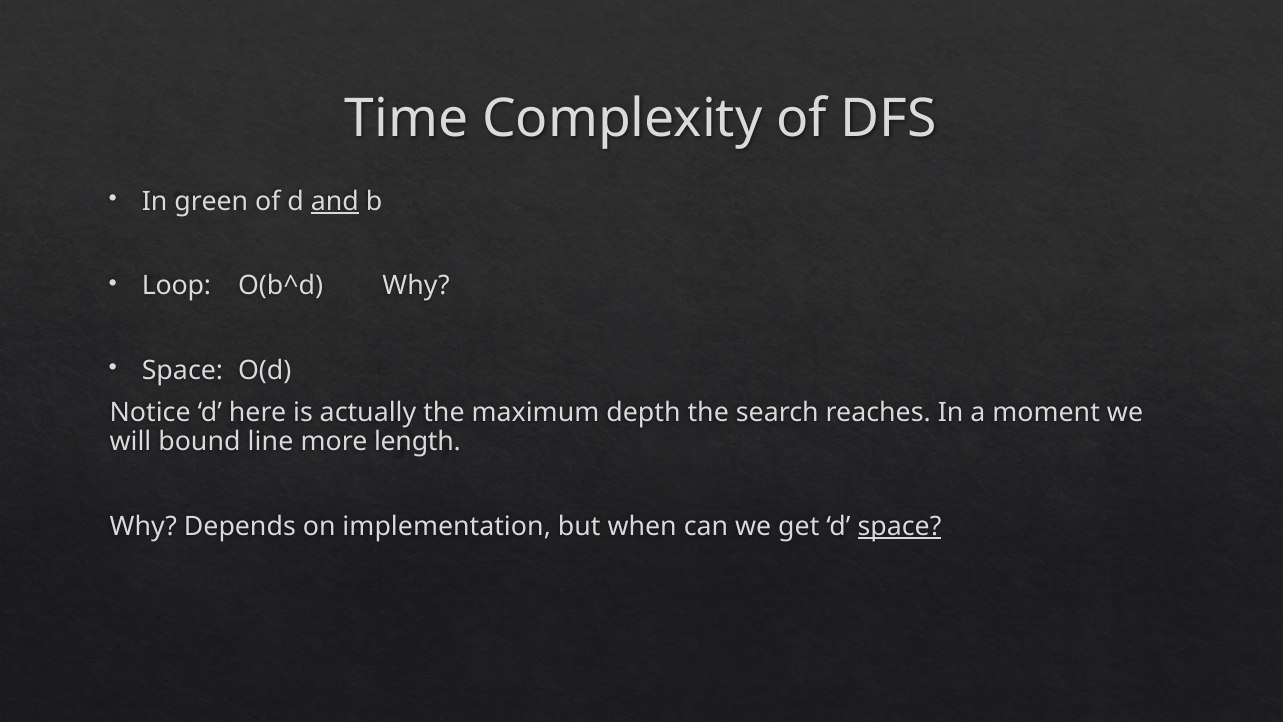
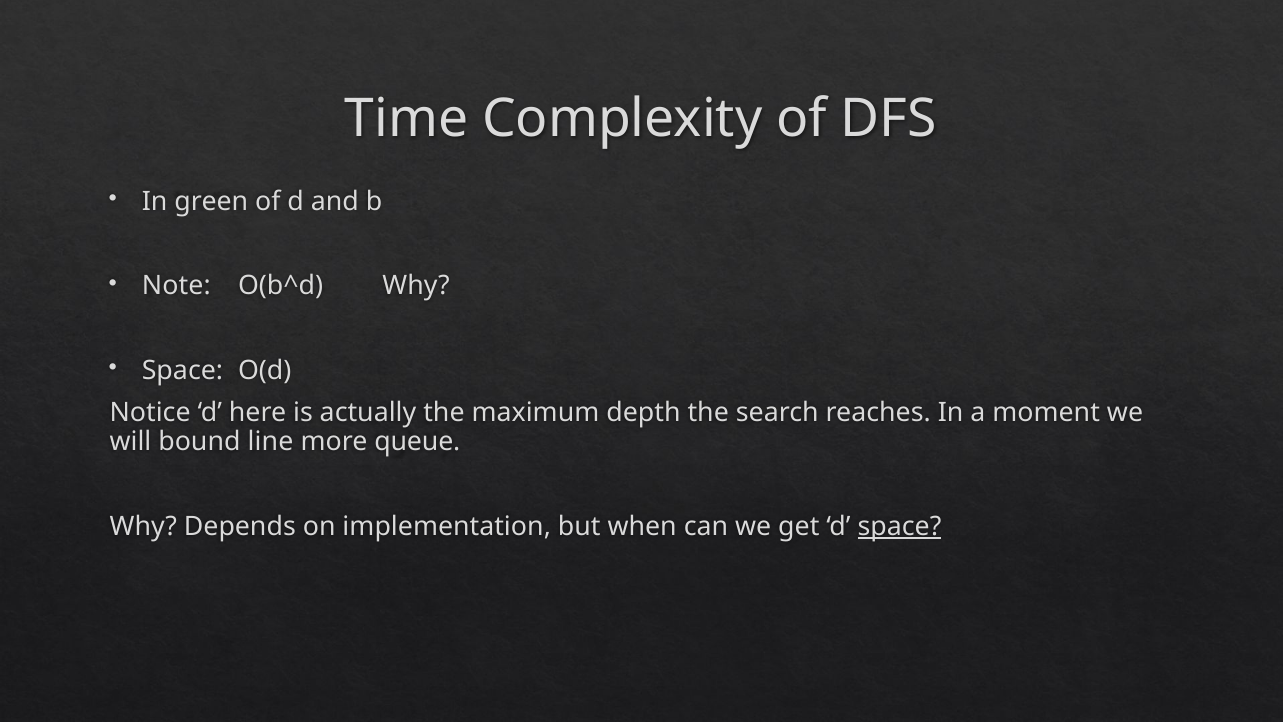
and underline: present -> none
Loop: Loop -> Note
length: length -> queue
